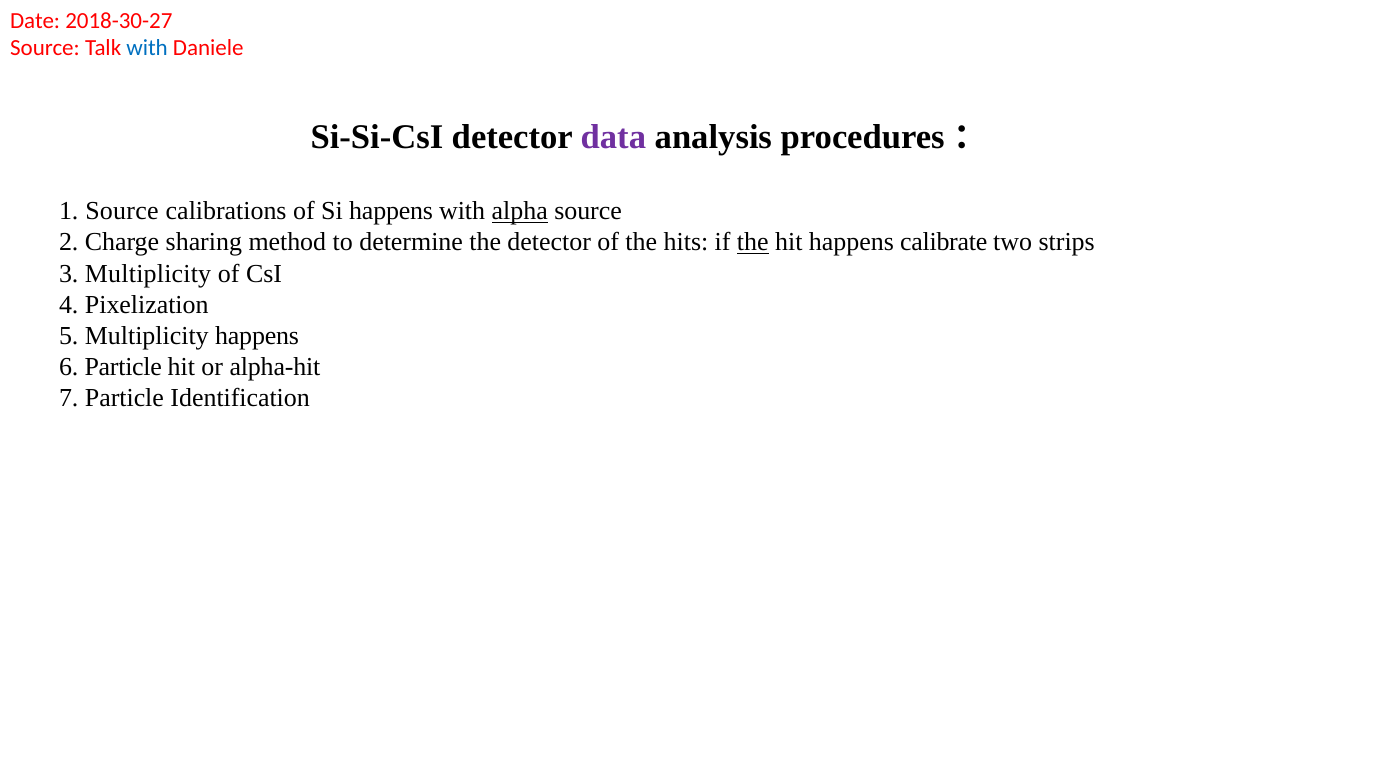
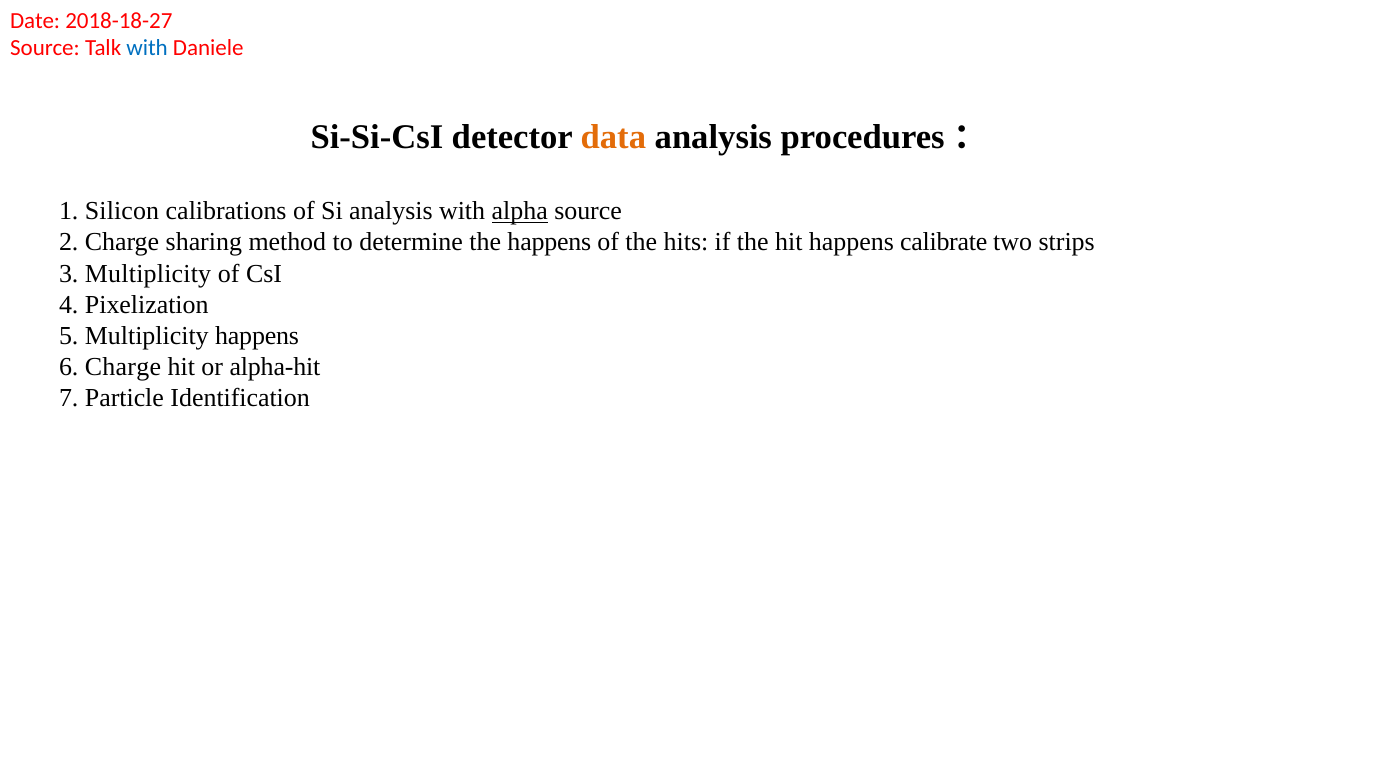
2018-30-27: 2018-30-27 -> 2018-18-27
data colour: purple -> orange
1 Source: Source -> Silicon
Si happens: happens -> analysis
the detector: detector -> happens
the at (753, 243) underline: present -> none
6 Particle: Particle -> Charge
